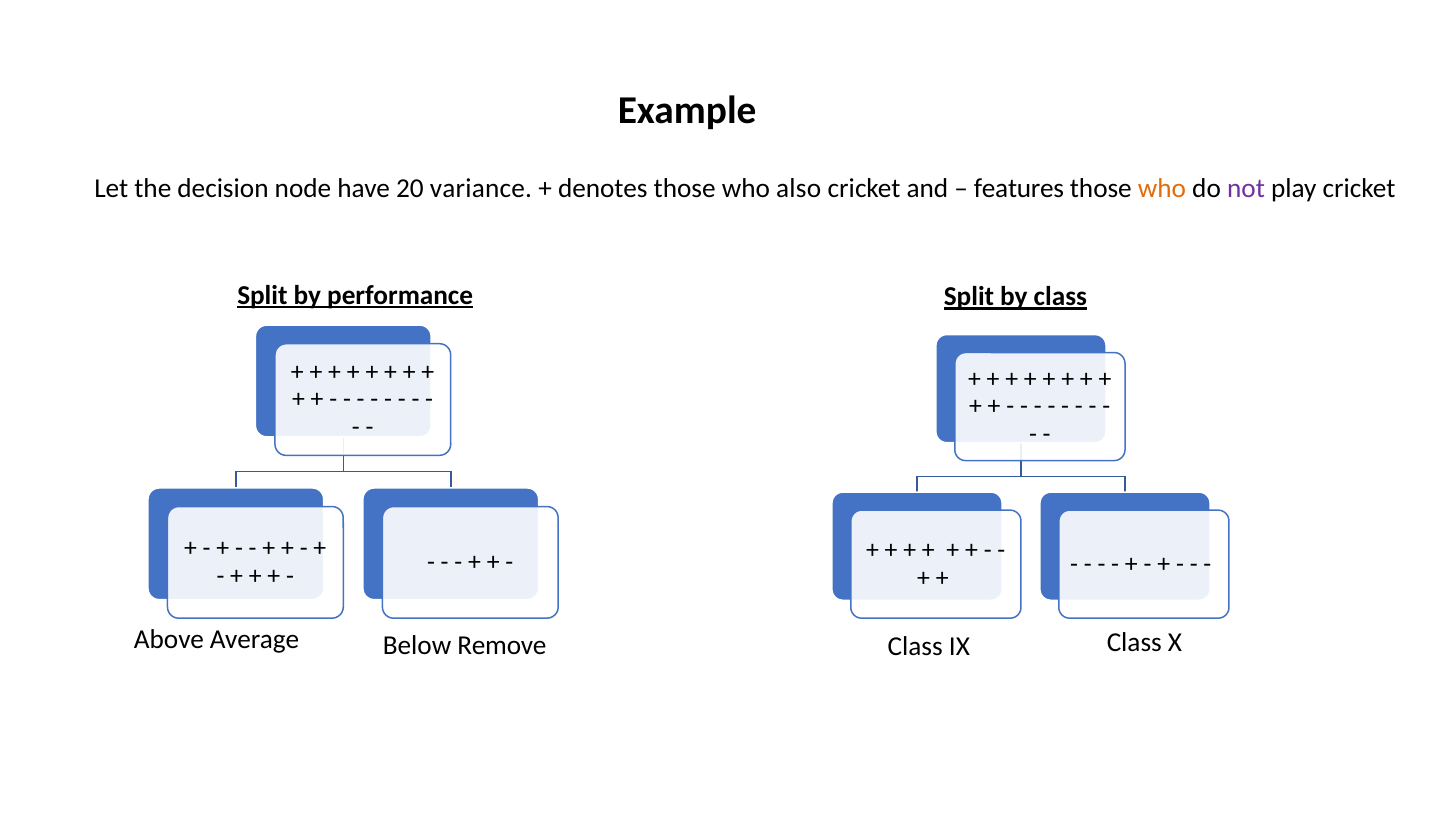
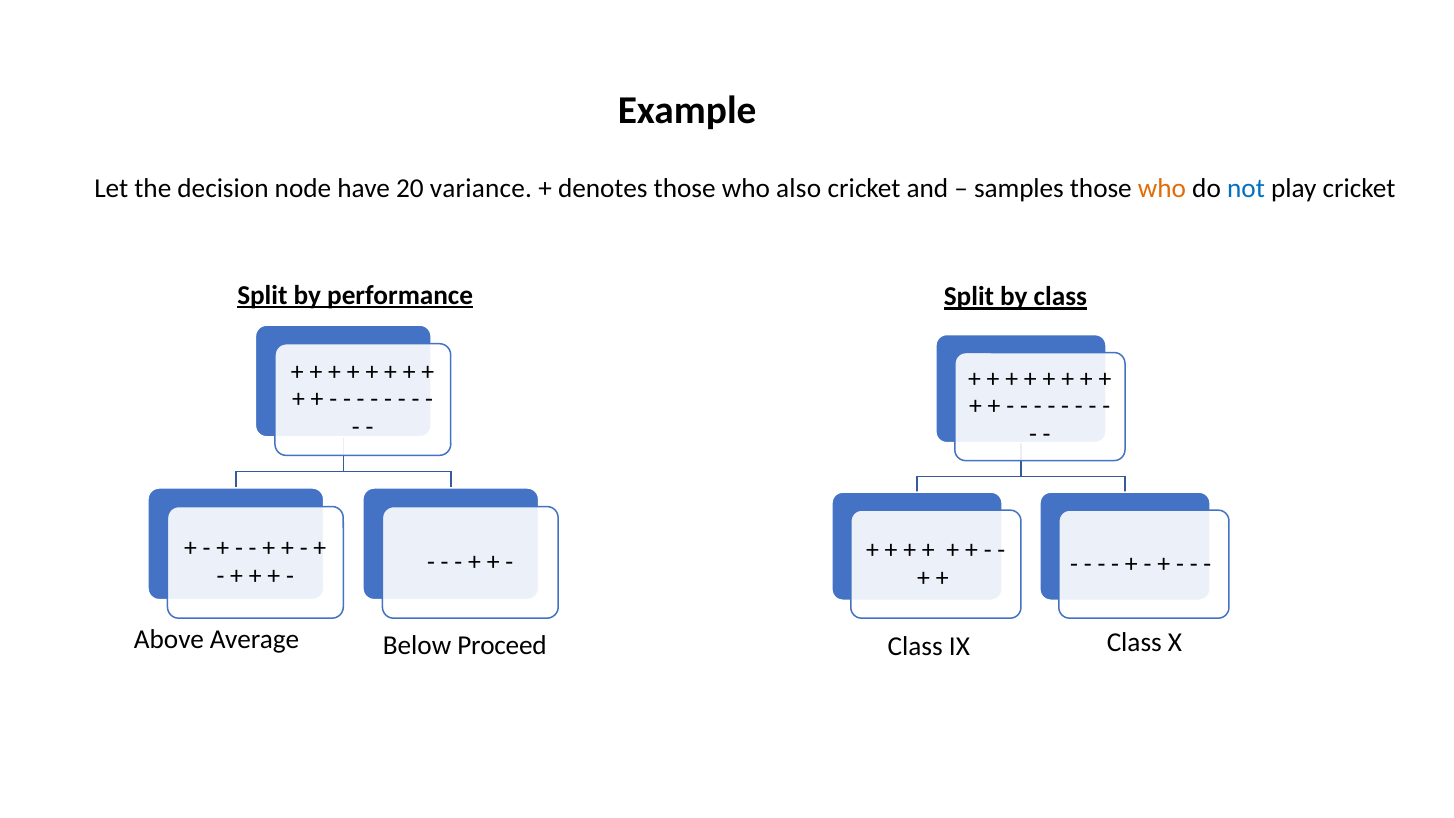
features: features -> samples
not colour: purple -> blue
Remove: Remove -> Proceed
